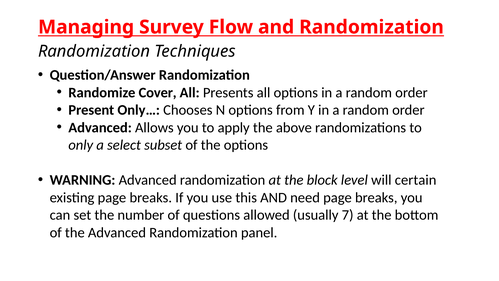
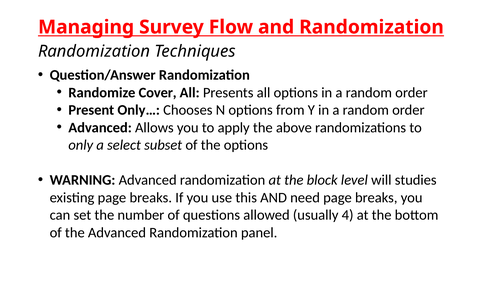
certain: certain -> studies
7: 7 -> 4
